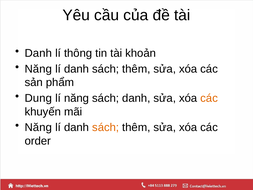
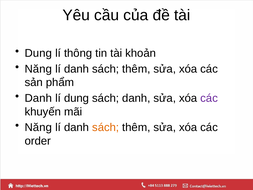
Danh at (38, 53): Danh -> Dung
Dung at (38, 98): Dung -> Danh
lí năng: năng -> dung
các at (209, 98) colour: orange -> purple
